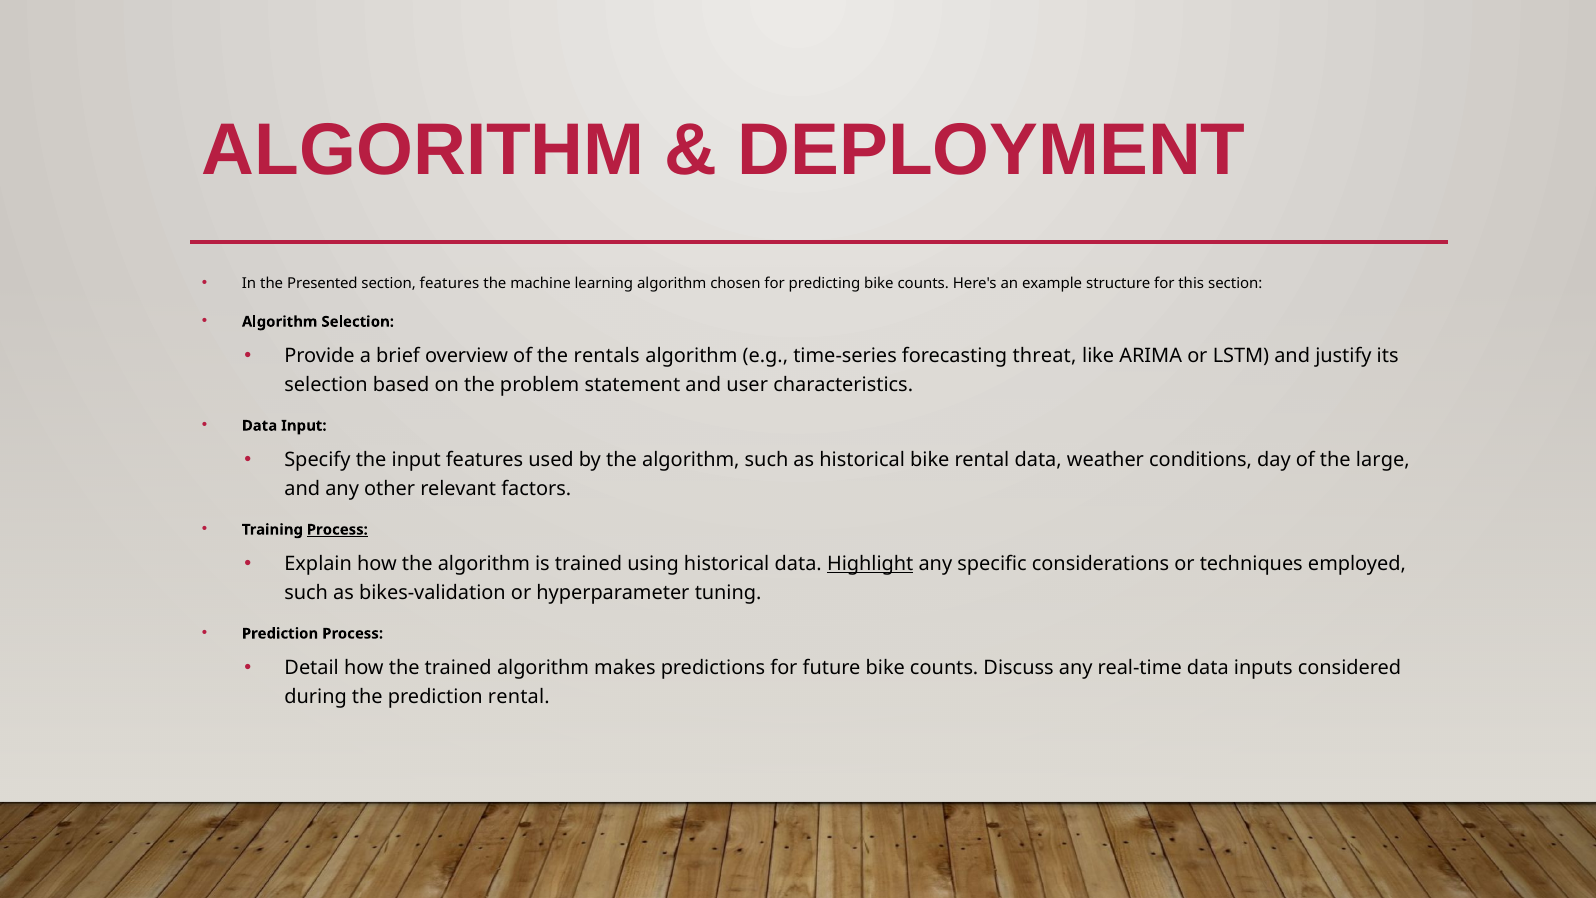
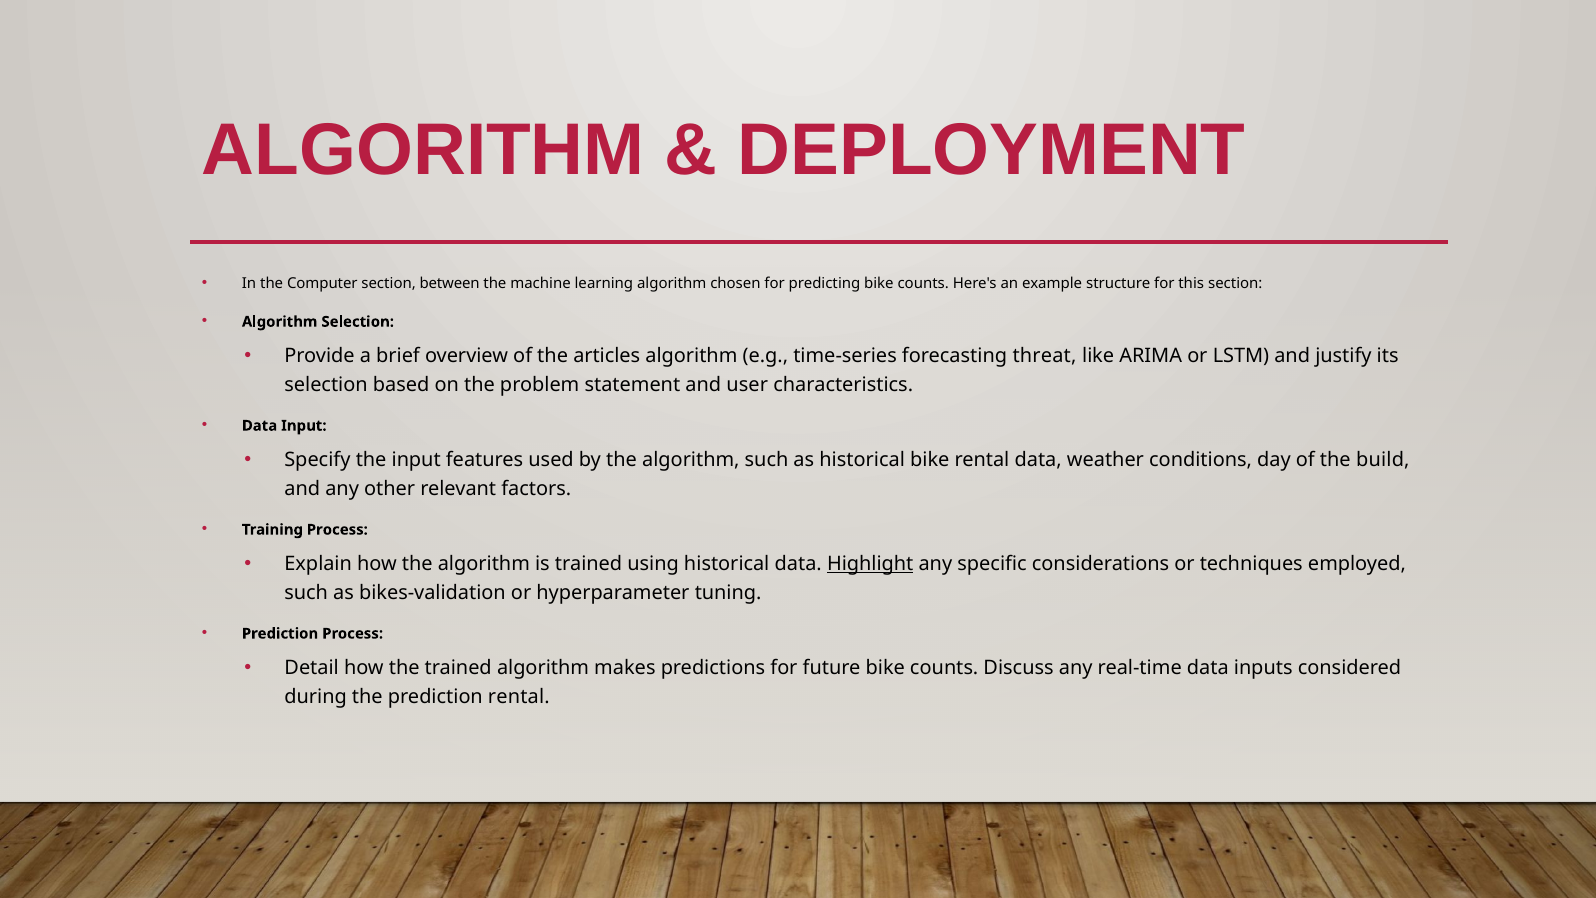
Presented: Presented -> Computer
section features: features -> between
rentals: rentals -> articles
large: large -> build
Process at (337, 530) underline: present -> none
